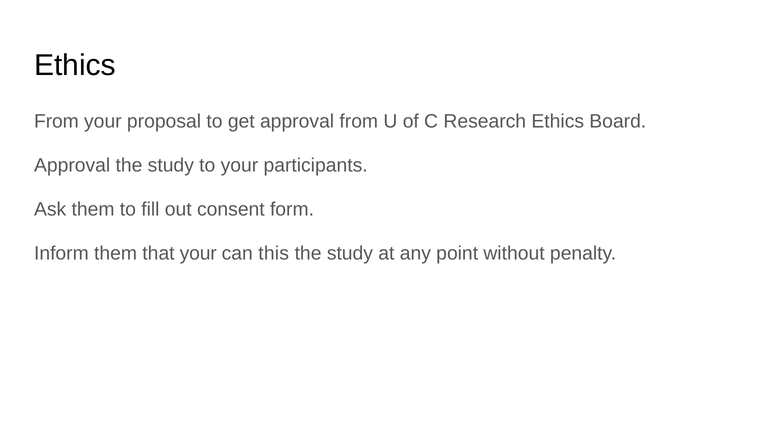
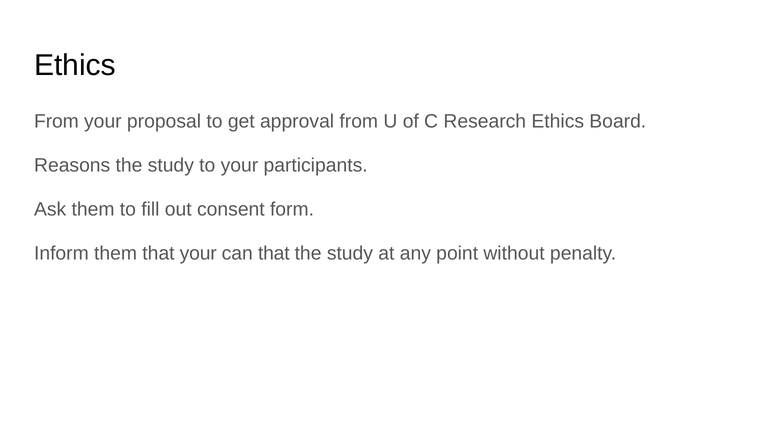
Approval at (72, 165): Approval -> Reasons
can this: this -> that
